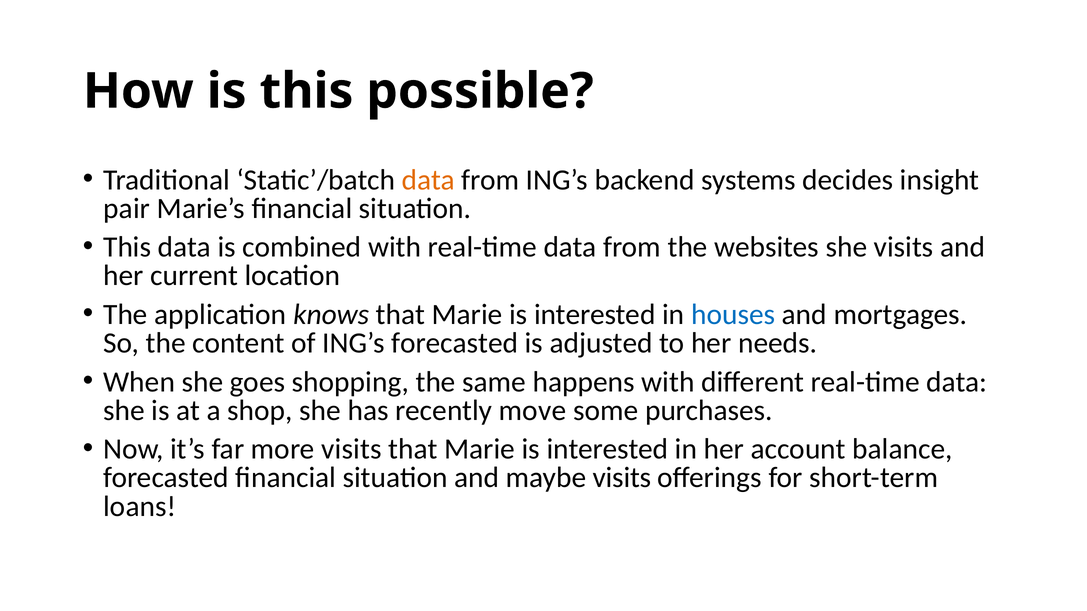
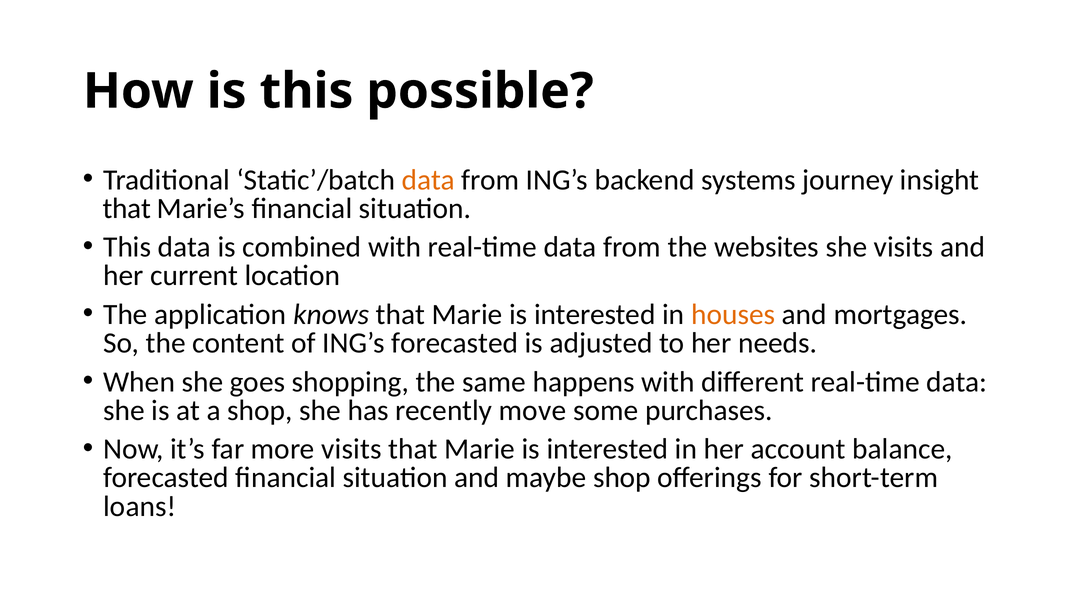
decides: decides -> journey
pair at (127, 209): pair -> that
houses colour: blue -> orange
maybe visits: visits -> shop
